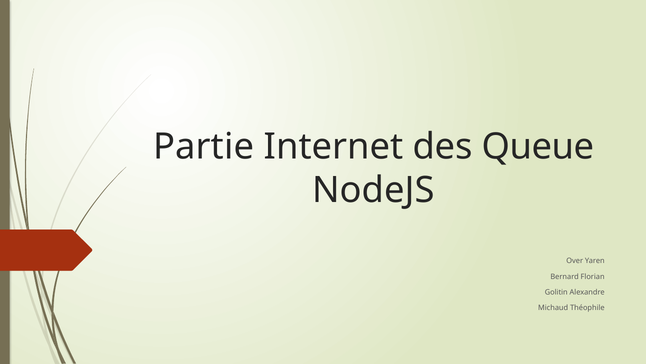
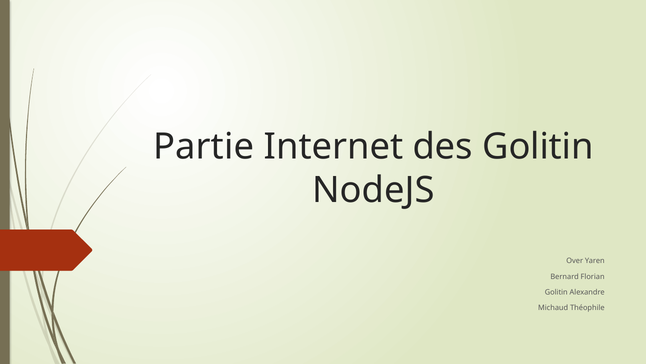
des Queue: Queue -> Golitin
